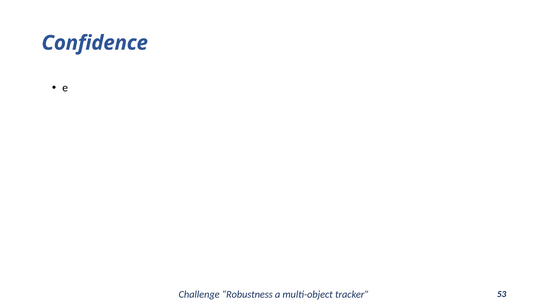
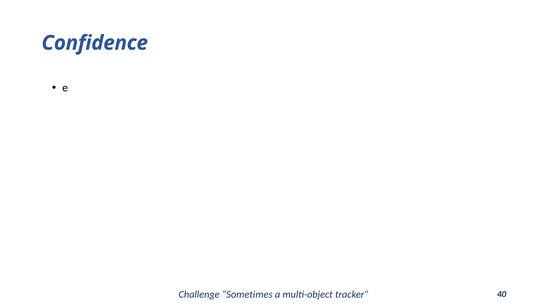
Robustness: Robustness -> Sometimes
53: 53 -> 40
